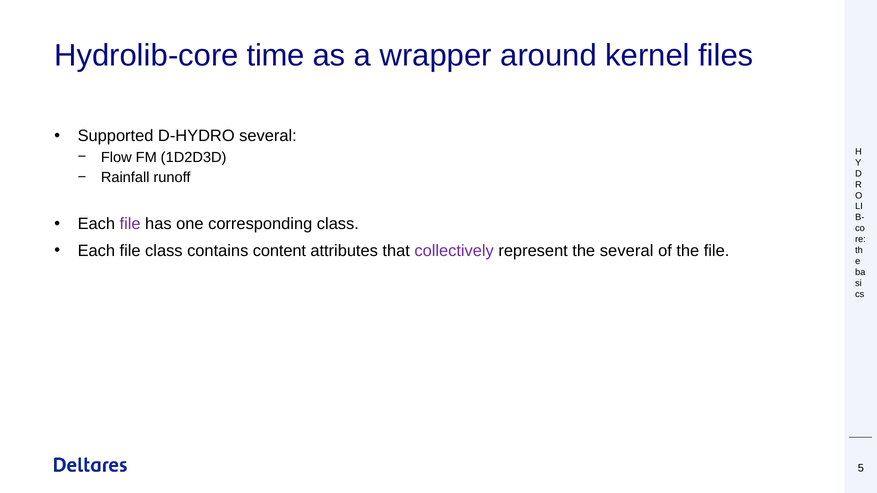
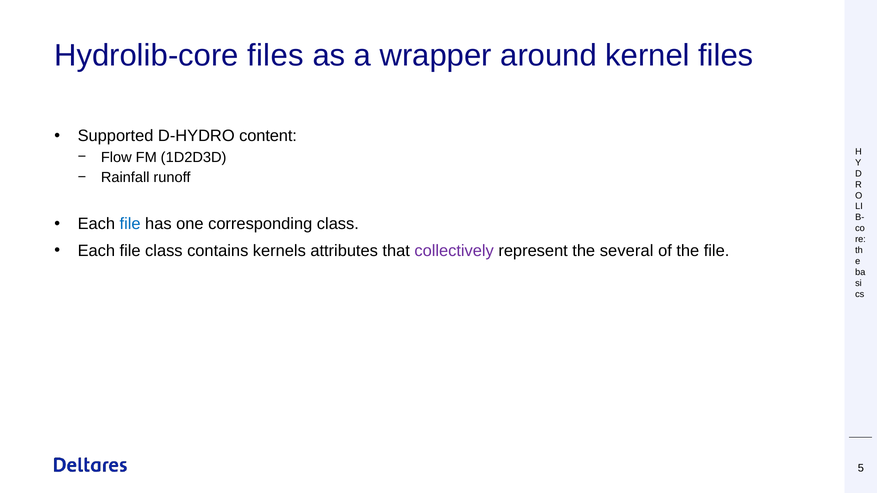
Hydrolib-core time: time -> files
D-HYDRO several: several -> content
file at (130, 224) colour: purple -> blue
content: content -> kernels
